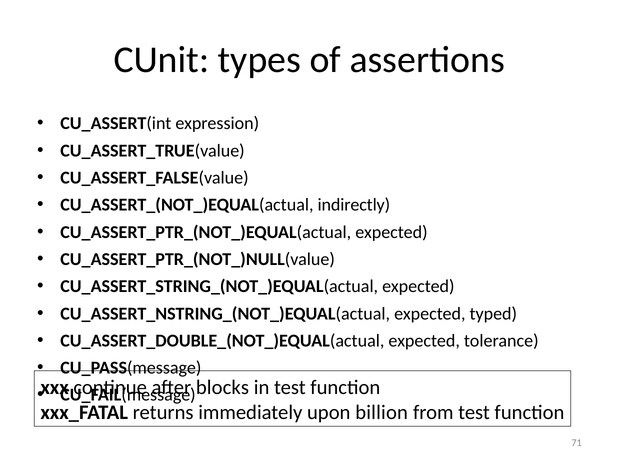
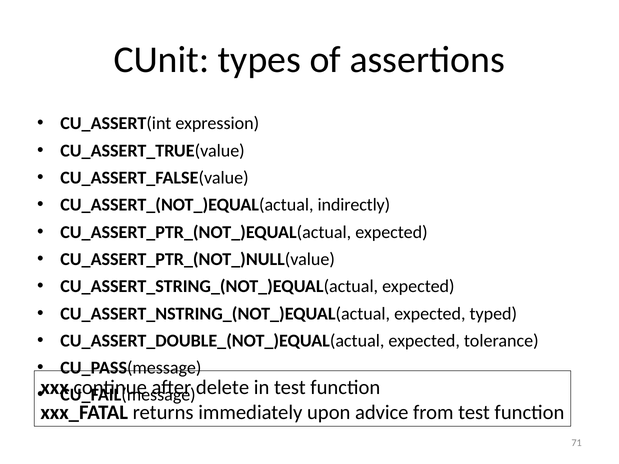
blocks: blocks -> delete
billion: billion -> advice
